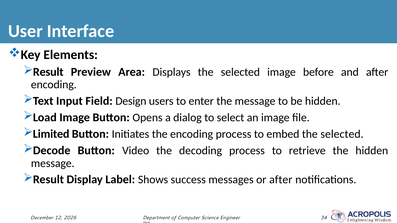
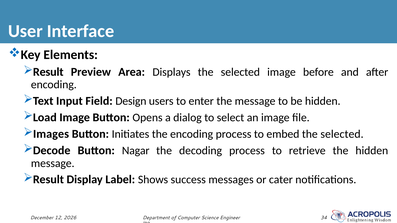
Limited: Limited -> Images
Video: Video -> Nagar
or after: after -> cater
